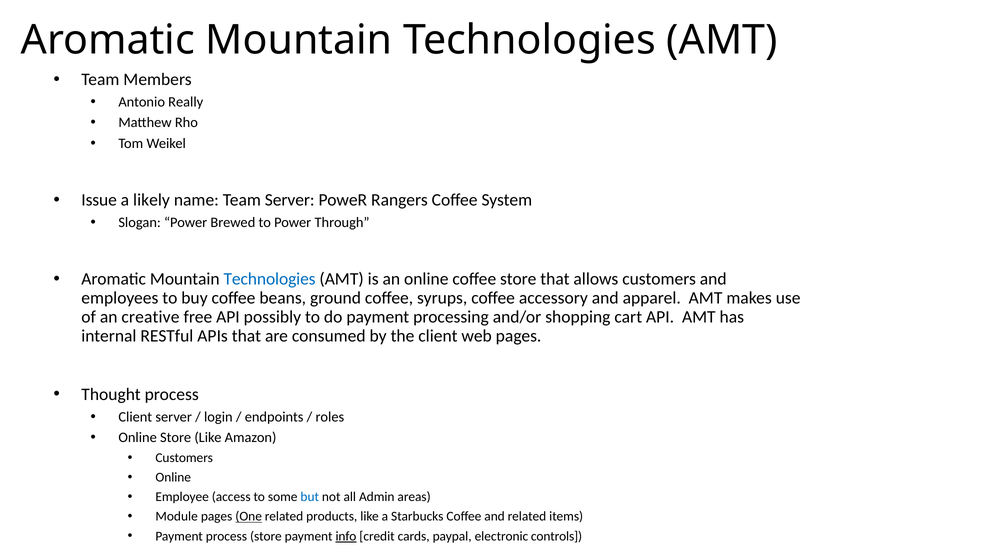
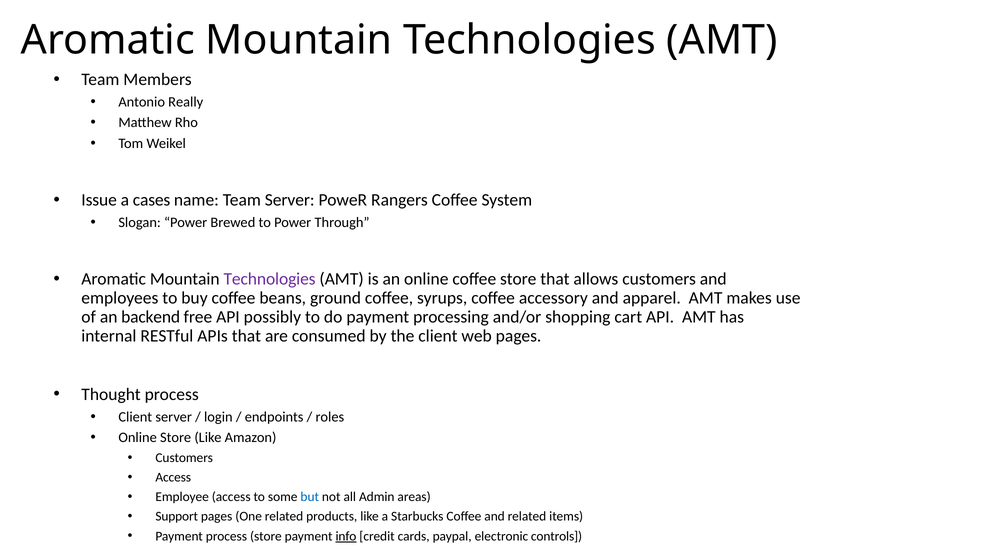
likely: likely -> cases
Technologies at (270, 279) colour: blue -> purple
creative: creative -> backend
Online at (173, 477): Online -> Access
Module: Module -> Support
One underline: present -> none
